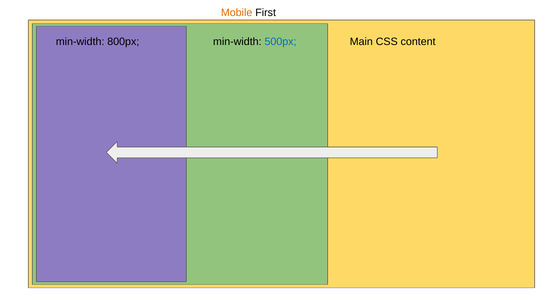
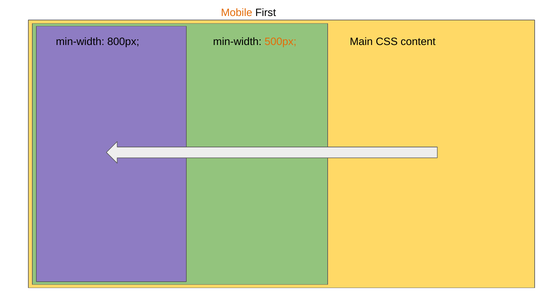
500px colour: blue -> orange
